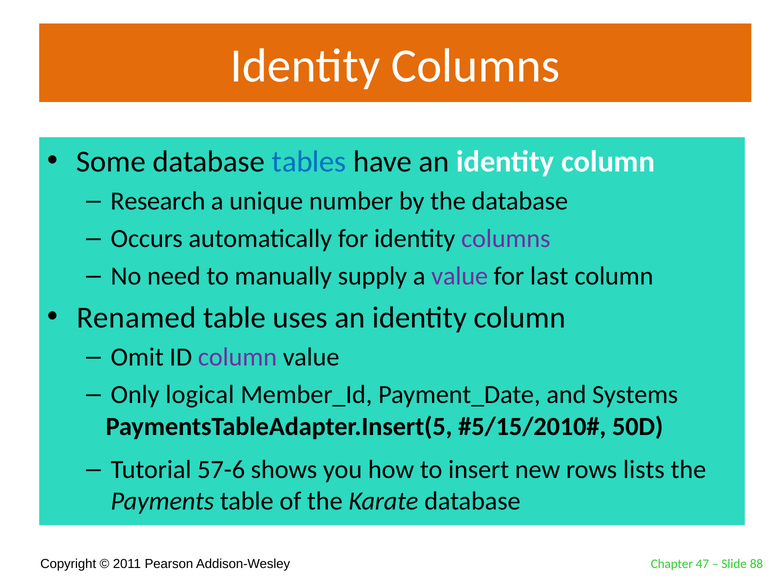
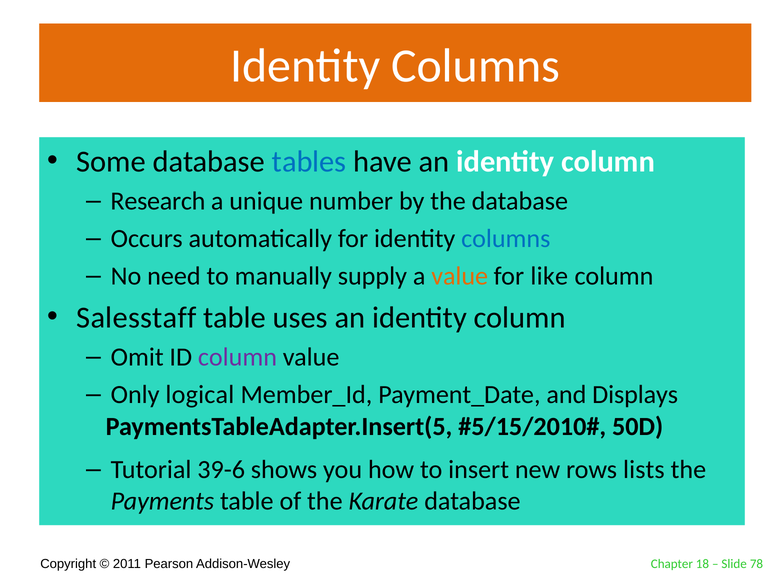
columns at (506, 239) colour: purple -> blue
value at (460, 276) colour: purple -> orange
last: last -> like
Renamed: Renamed -> Salesstaff
Systems: Systems -> Displays
57-6: 57-6 -> 39-6
47: 47 -> 18
88: 88 -> 78
